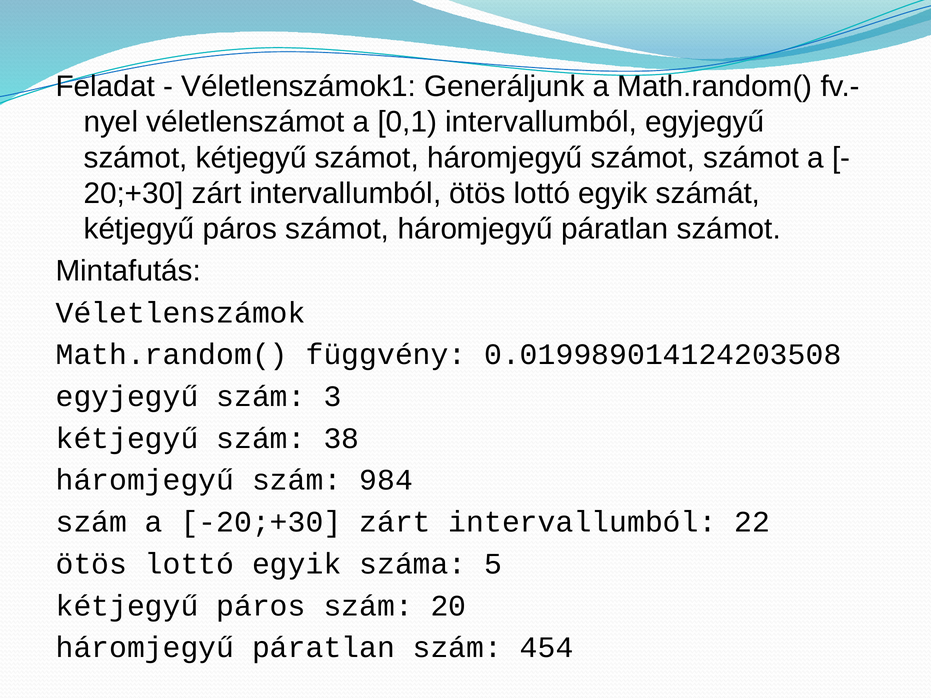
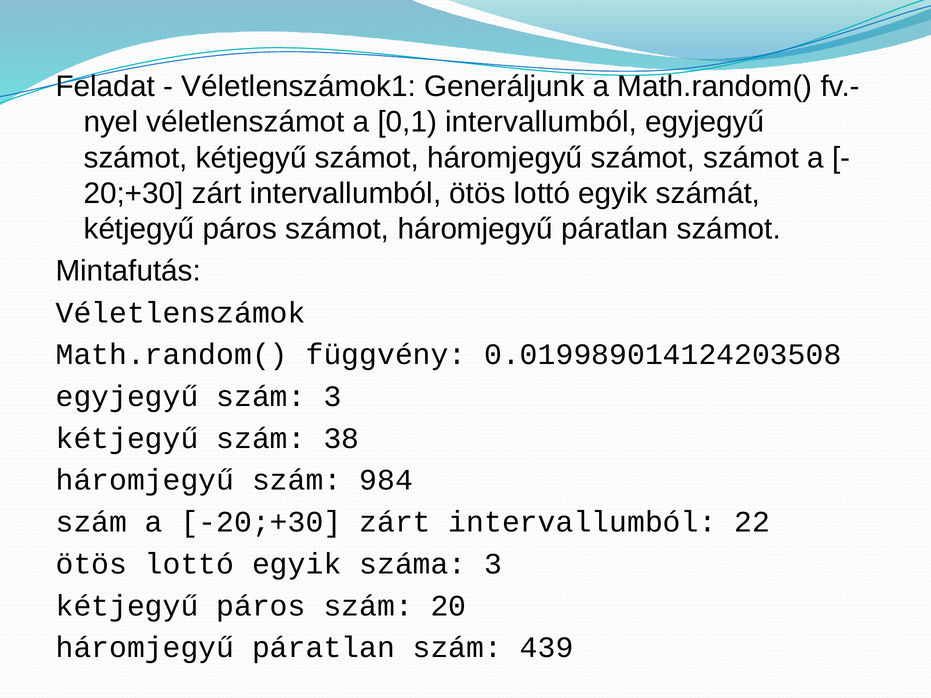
száma 5: 5 -> 3
454: 454 -> 439
